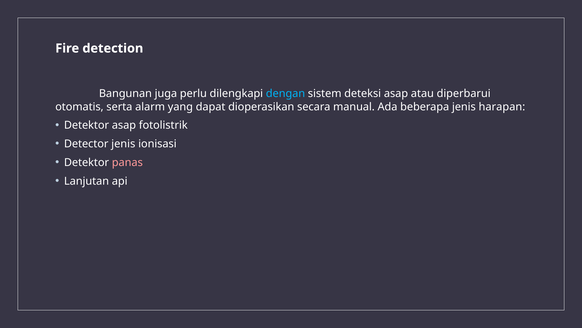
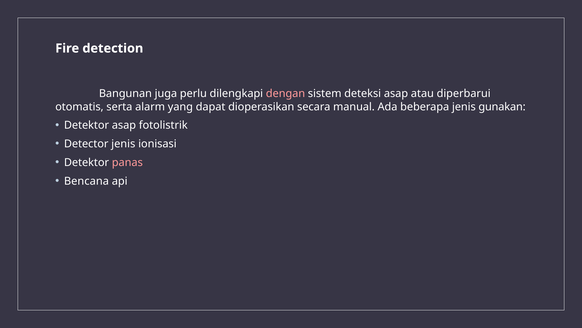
dengan colour: light blue -> pink
harapan: harapan -> gunakan
Lanjutan: Lanjutan -> Bencana
